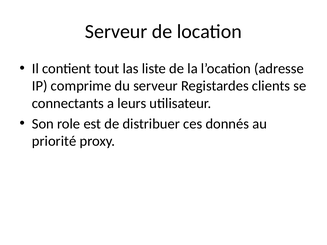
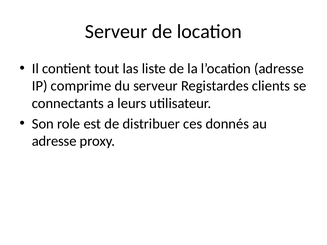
priorité at (54, 141): priorité -> adresse
